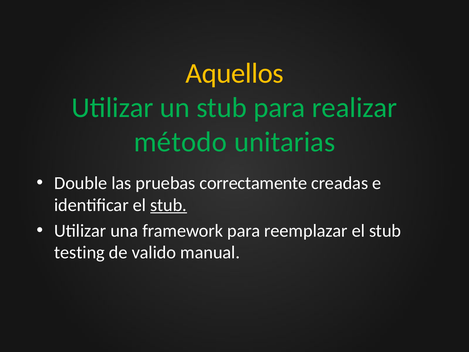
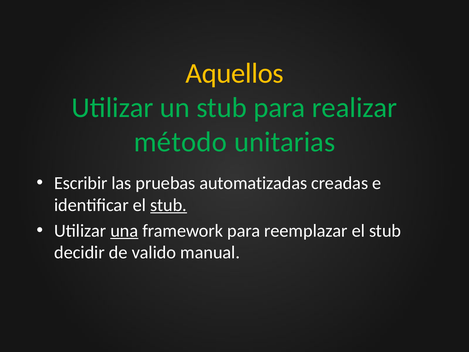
Double: Double -> Escribir
correctamente: correctamente -> automatizadas
una underline: none -> present
testing: testing -> decidir
